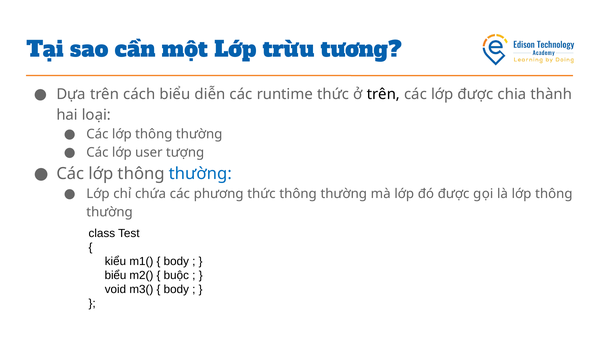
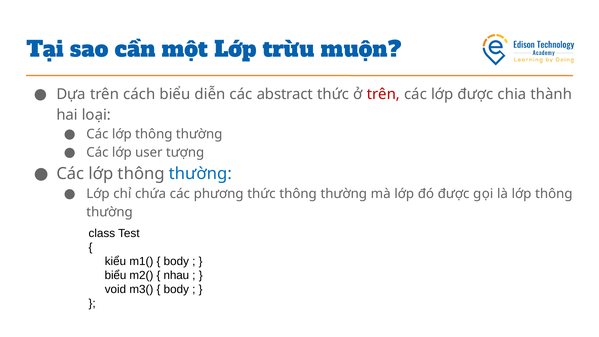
tương: tương -> muộn
runtime: runtime -> abstract
trên at (383, 94) colour: black -> red
buộc: buộc -> nhau
